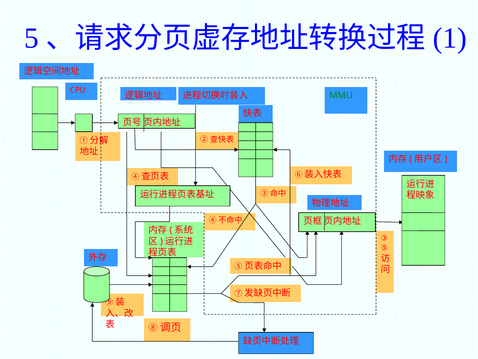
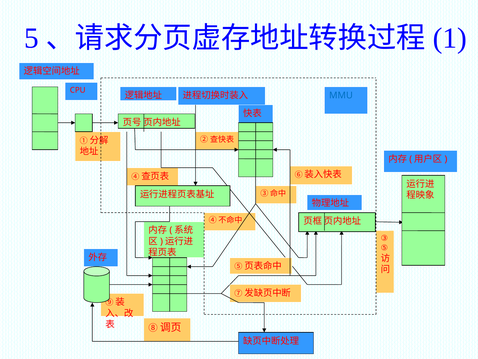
MMU colour: green -> blue
